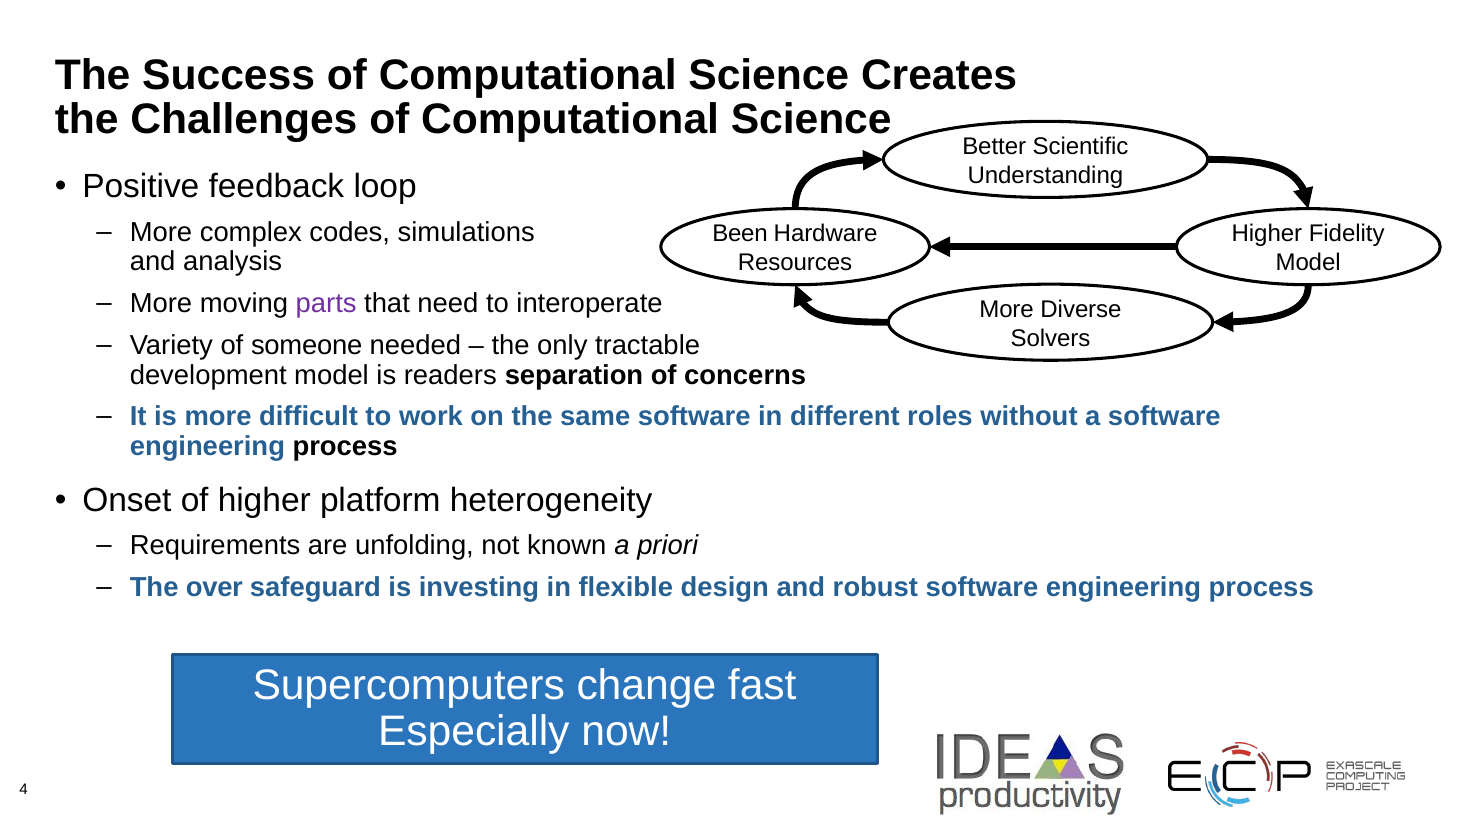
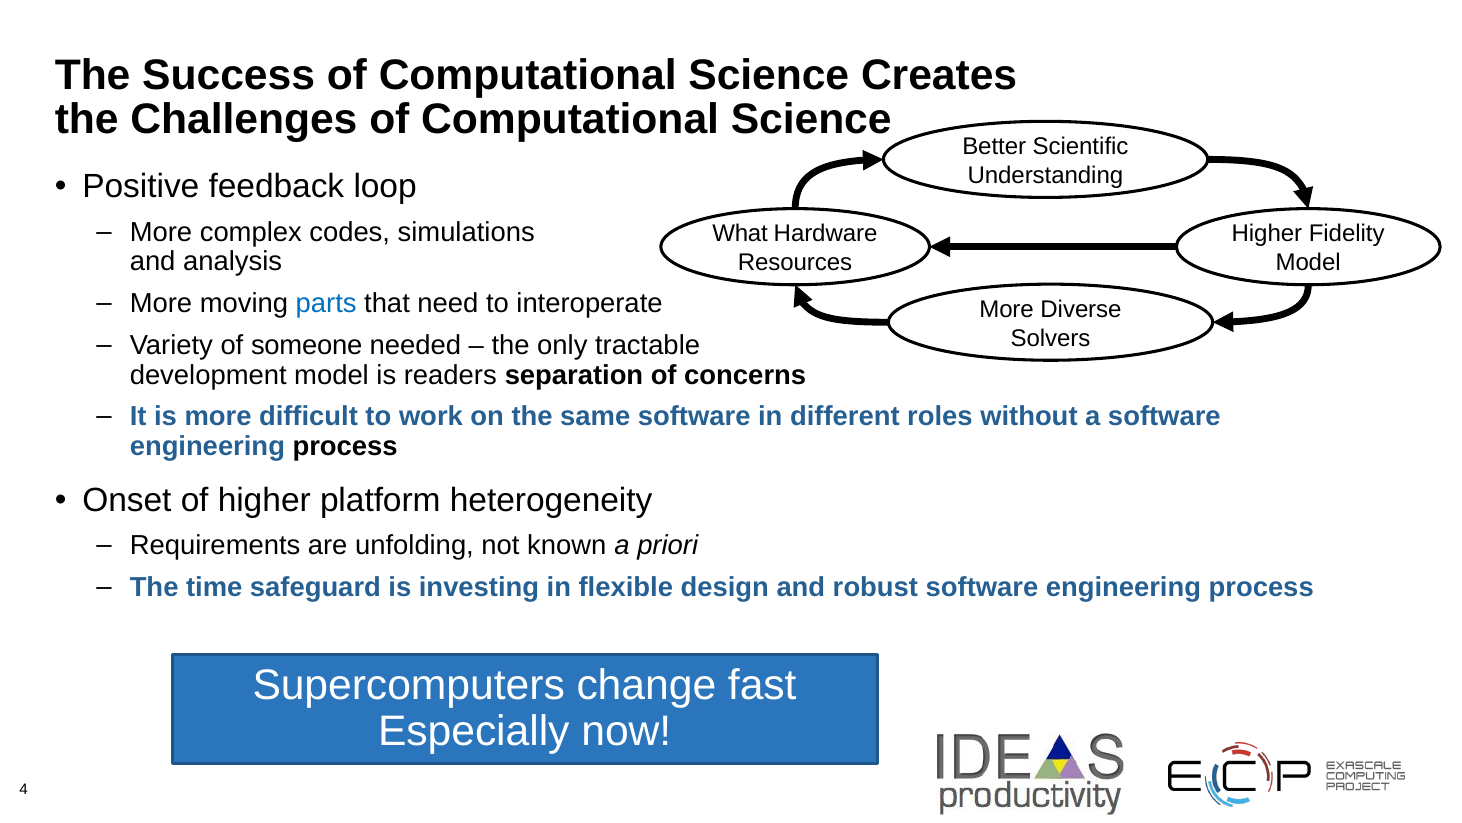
Been: Been -> What
parts colour: purple -> blue
over: over -> time
